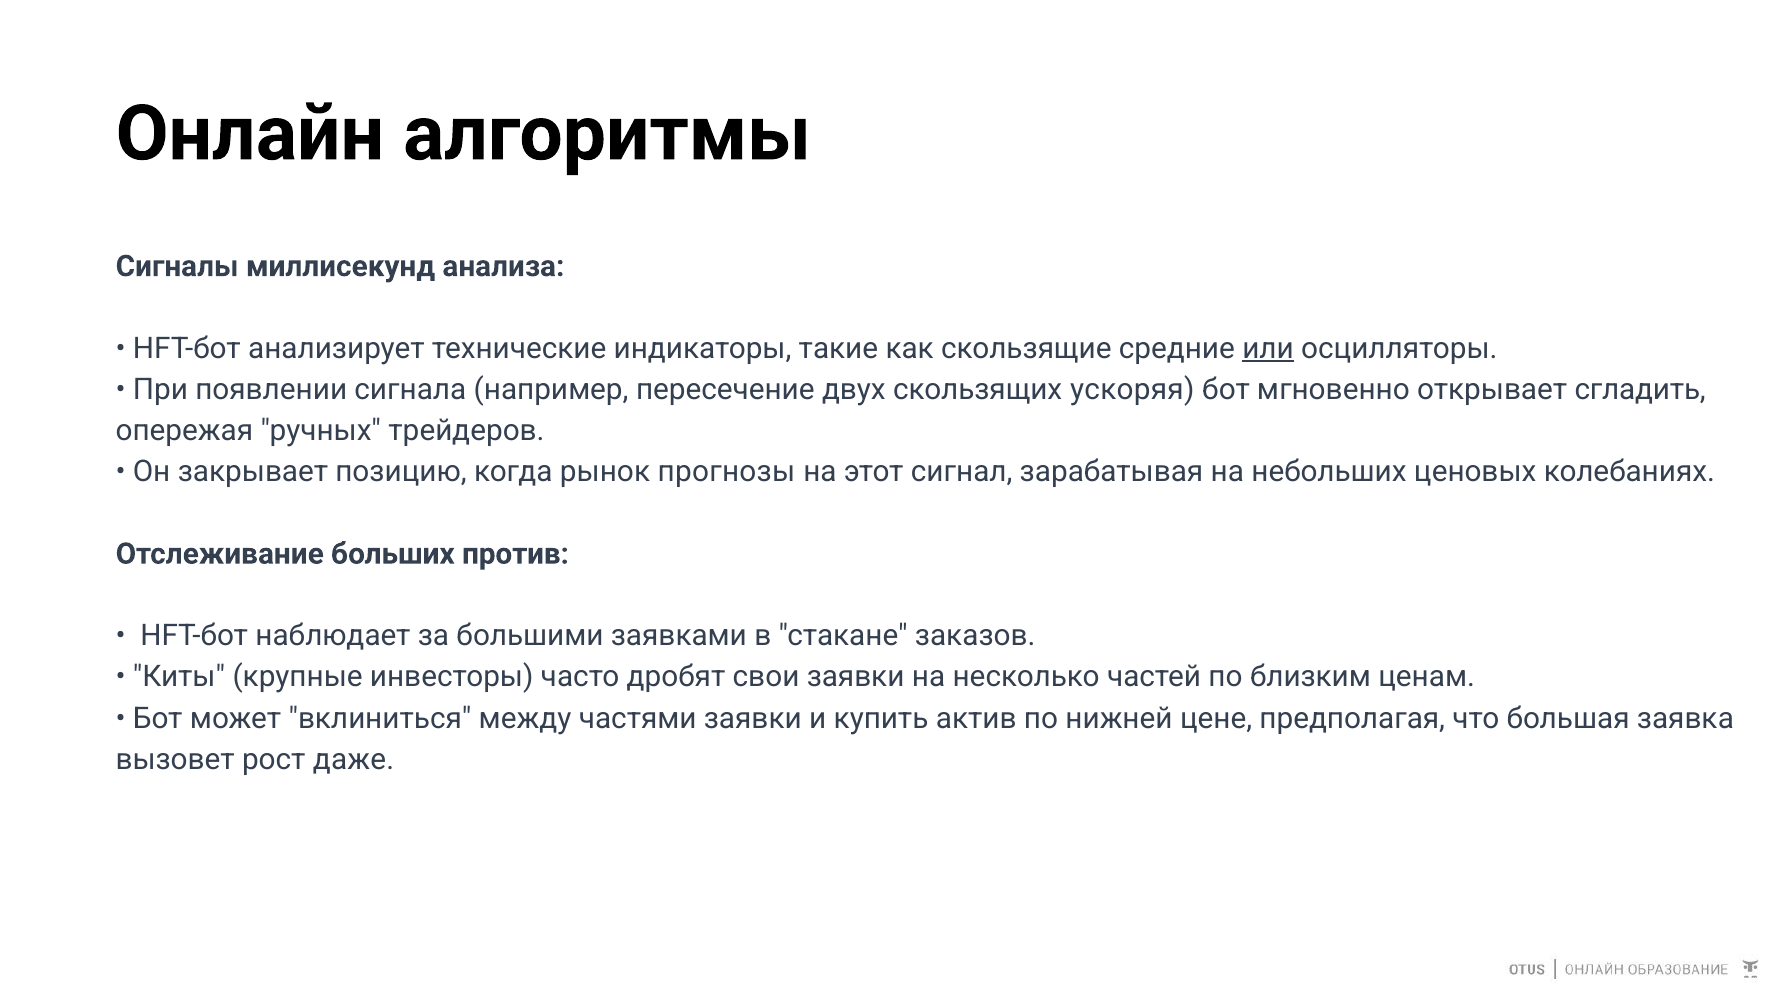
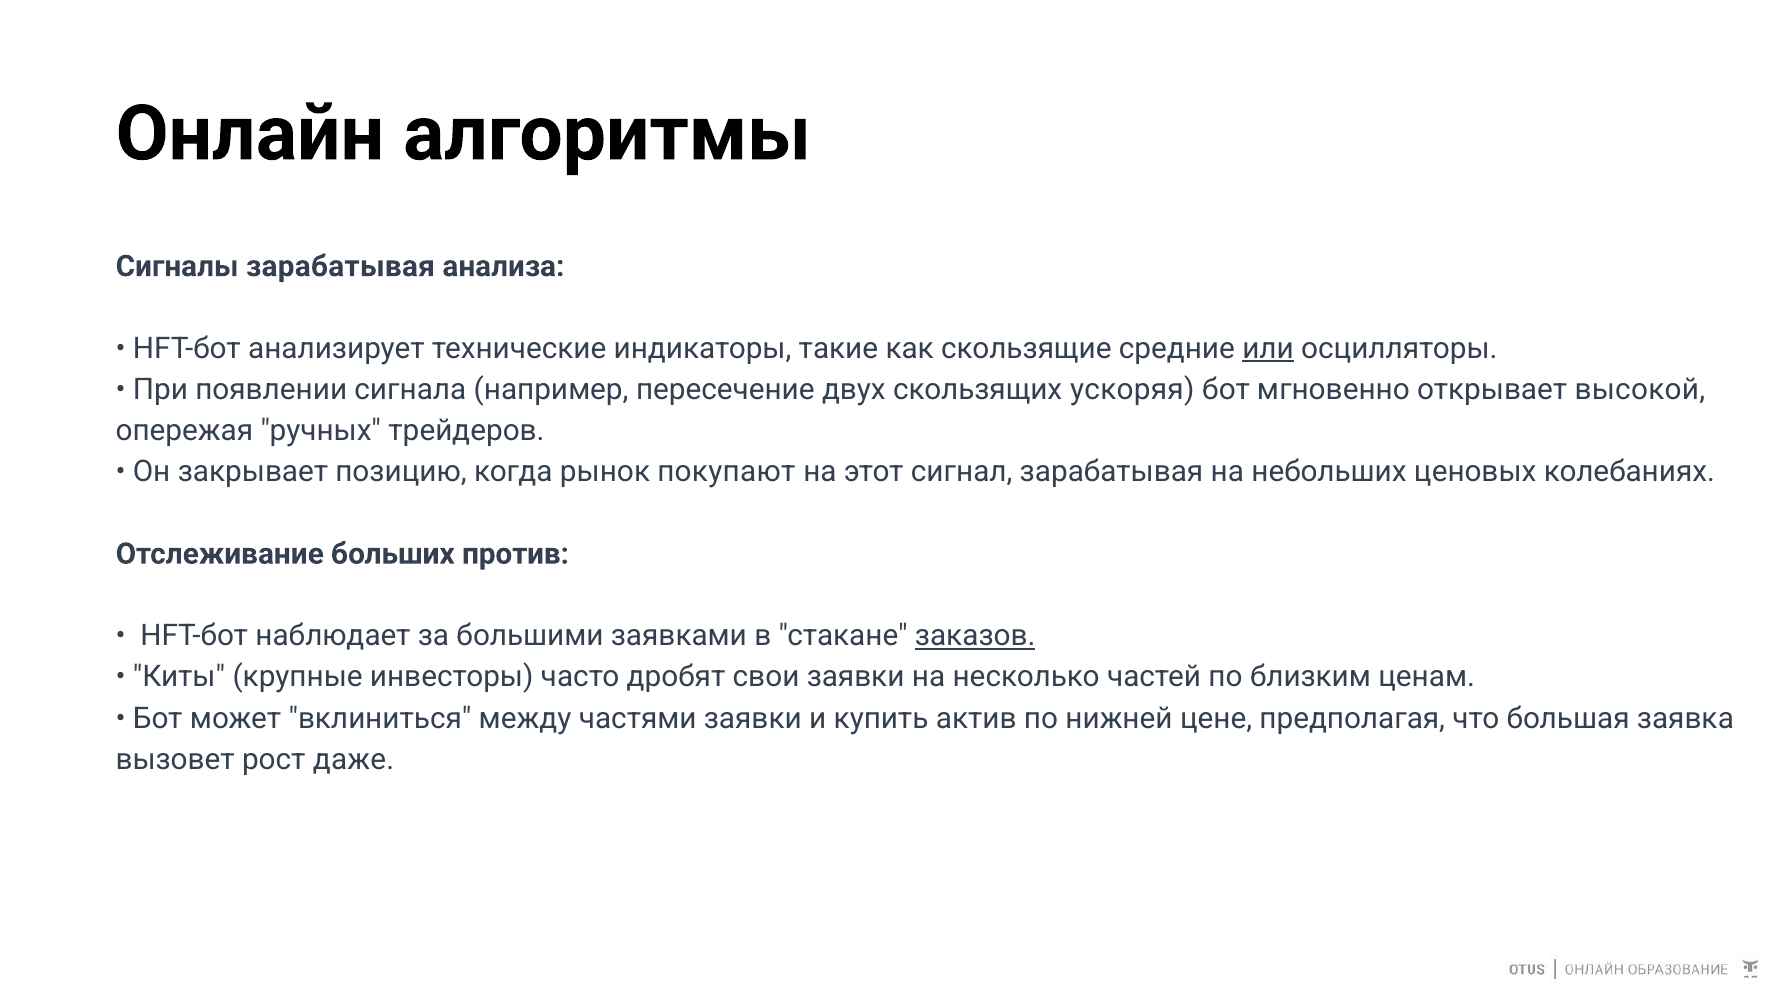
Сигналы миллисекунд: миллисекунд -> зарабатывая
сгладить: сгладить -> высокой
прогнозы: прогнозы -> покупают
заказов underline: none -> present
